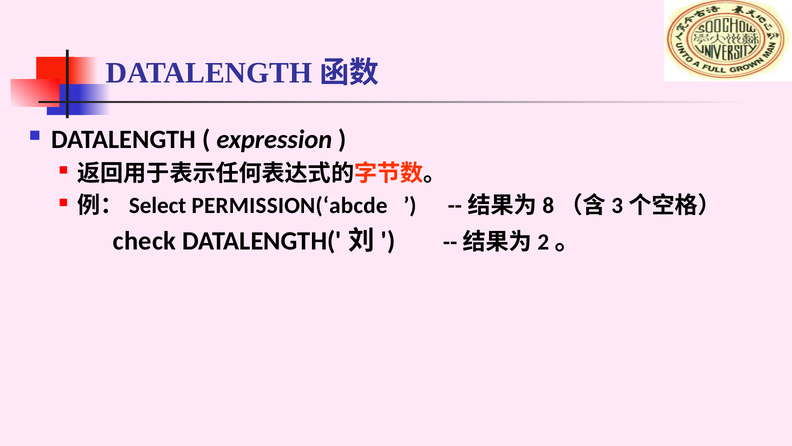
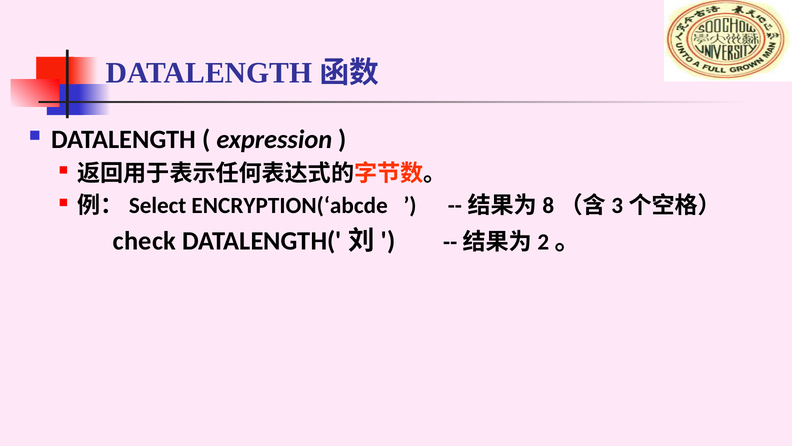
PERMISSION(‘abcde: PERMISSION(‘abcde -> ENCRYPTION(‘abcde
